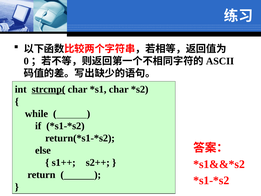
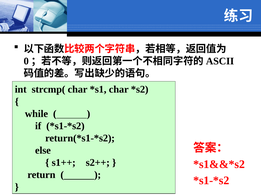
strcmp( underline: present -> none
